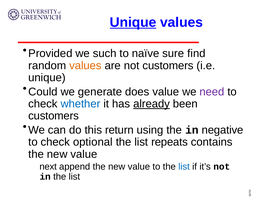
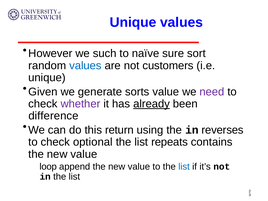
Unique at (133, 22) underline: present -> none
Provided: Provided -> However
find: find -> sort
values at (85, 66) colour: orange -> blue
Could: Could -> Given
does: does -> sorts
whether colour: blue -> purple
customers at (54, 116): customers -> difference
negative: negative -> reverses
next: next -> loop
